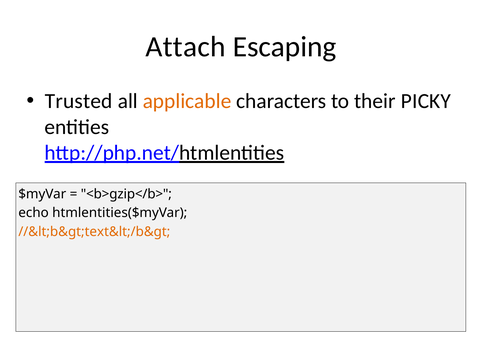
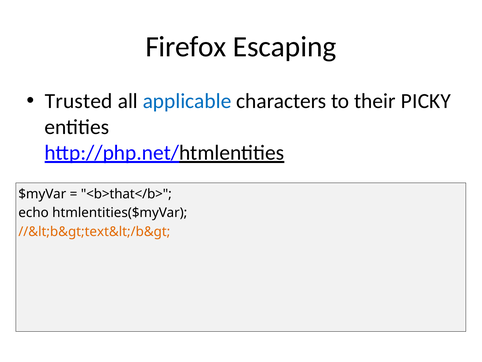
Attach: Attach -> Firefox
applicable colour: orange -> blue
<b>gzip</b>: <b>gzip</b> -> <b>that</b>
